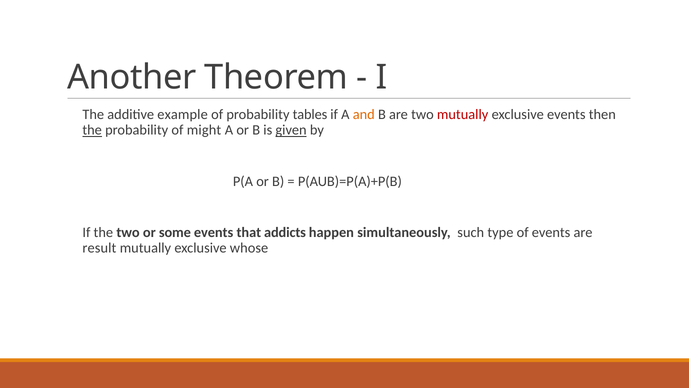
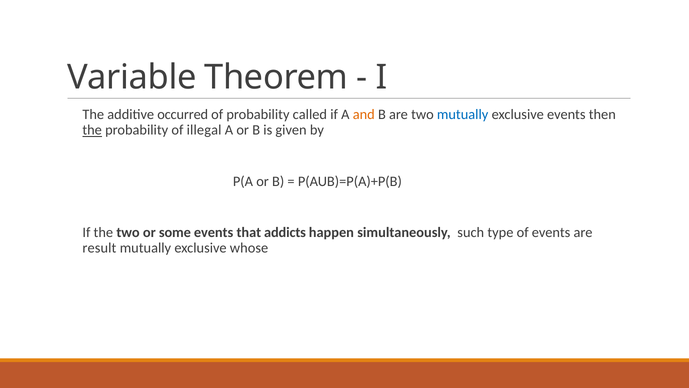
Another: Another -> Variable
example: example -> occurred
tables: tables -> called
mutually at (463, 115) colour: red -> blue
might: might -> illegal
given underline: present -> none
